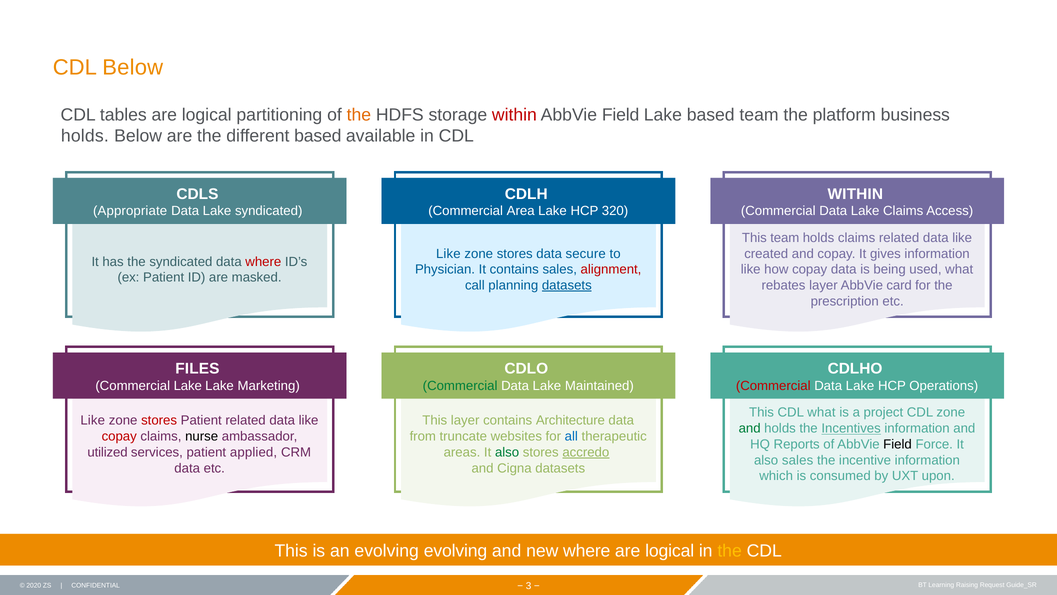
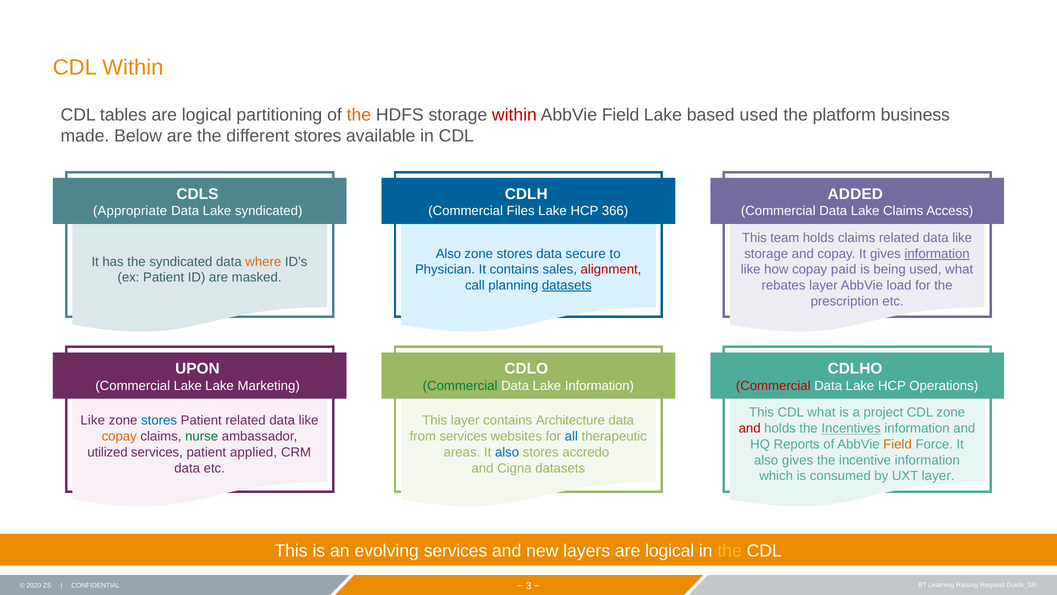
CDL Below: Below -> Within
based team: team -> used
holds at (85, 136): holds -> made
different based: based -> stores
WITHIN at (855, 194): WITHIN -> ADDED
Area: Area -> Files
320: 320 -> 366
Like at (448, 254): Like -> Also
created at (766, 254): created -> storage
information at (937, 254) underline: none -> present
where at (263, 261) colour: red -> orange
copay data: data -> paid
card: card -> load
FILES: FILES -> UPON
Lake Maintained: Maintained -> Information
stores at (159, 420) colour: red -> blue
and at (750, 428) colour: green -> red
copay at (119, 436) colour: red -> orange
nurse colour: black -> green
from truncate: truncate -> services
Field at (898, 444) colour: black -> orange
also at (507, 452) colour: green -> blue
accredo underline: present -> none
also sales: sales -> gives
UXT upon: upon -> layer
evolving evolving: evolving -> services
new where: where -> layers
